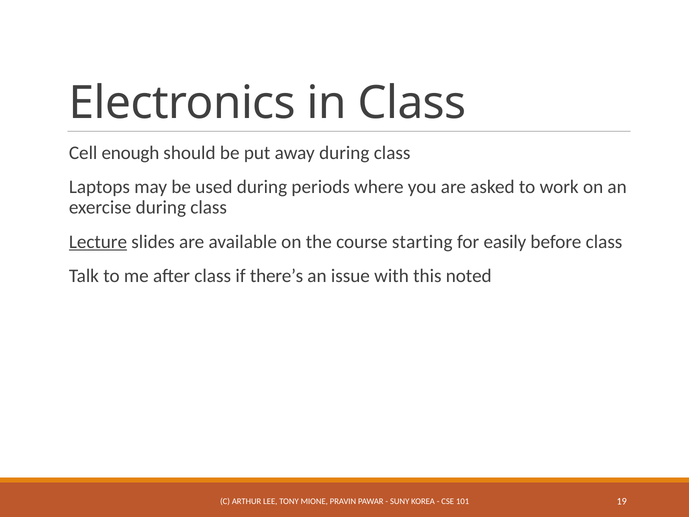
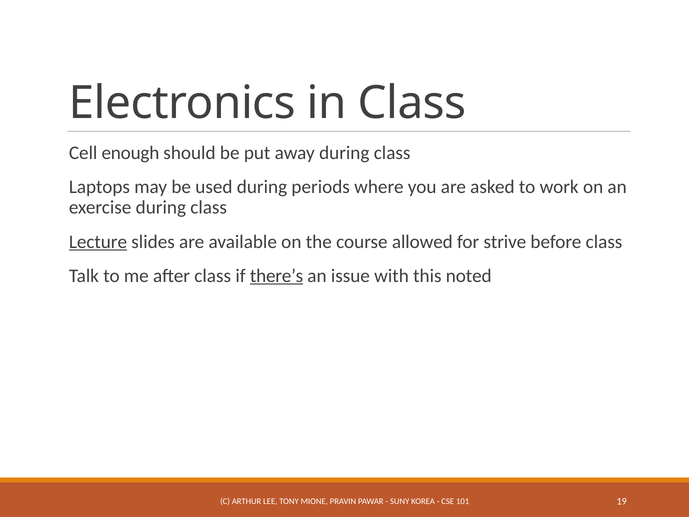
starting: starting -> allowed
easily: easily -> strive
there’s underline: none -> present
